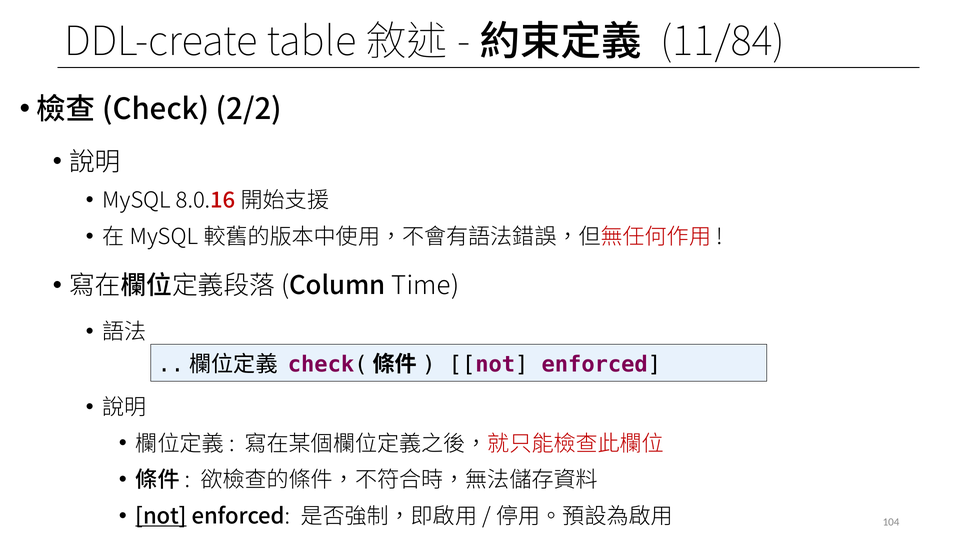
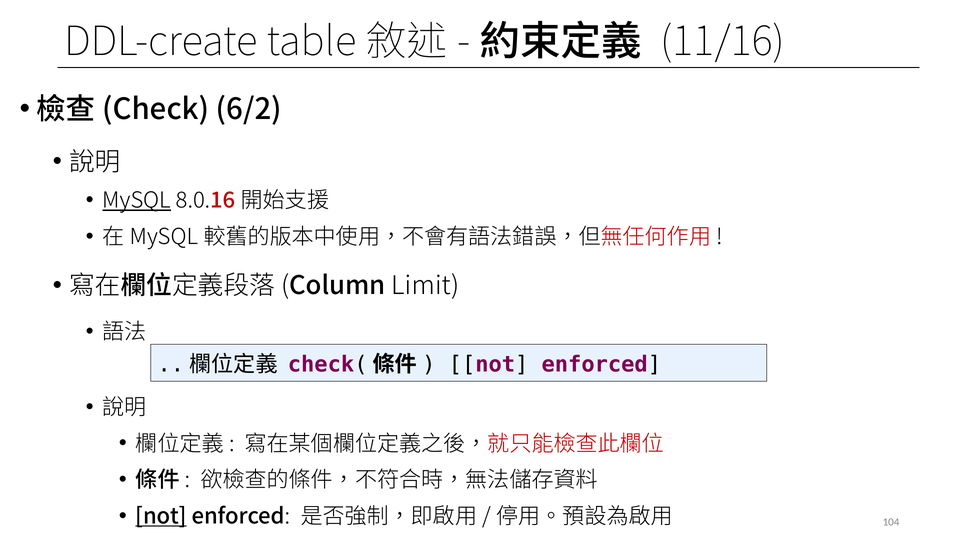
11/84: 11/84 -> 11/16
2/2: 2/2 -> 6/2
MySQL underline: none -> present
Time: Time -> Limit
